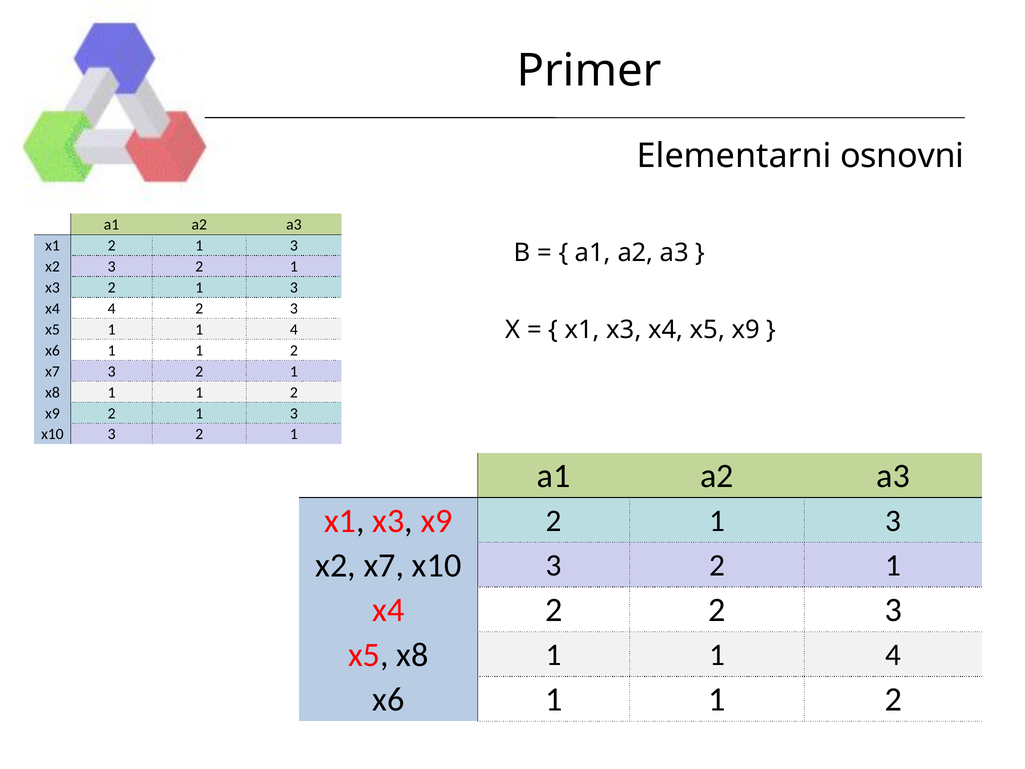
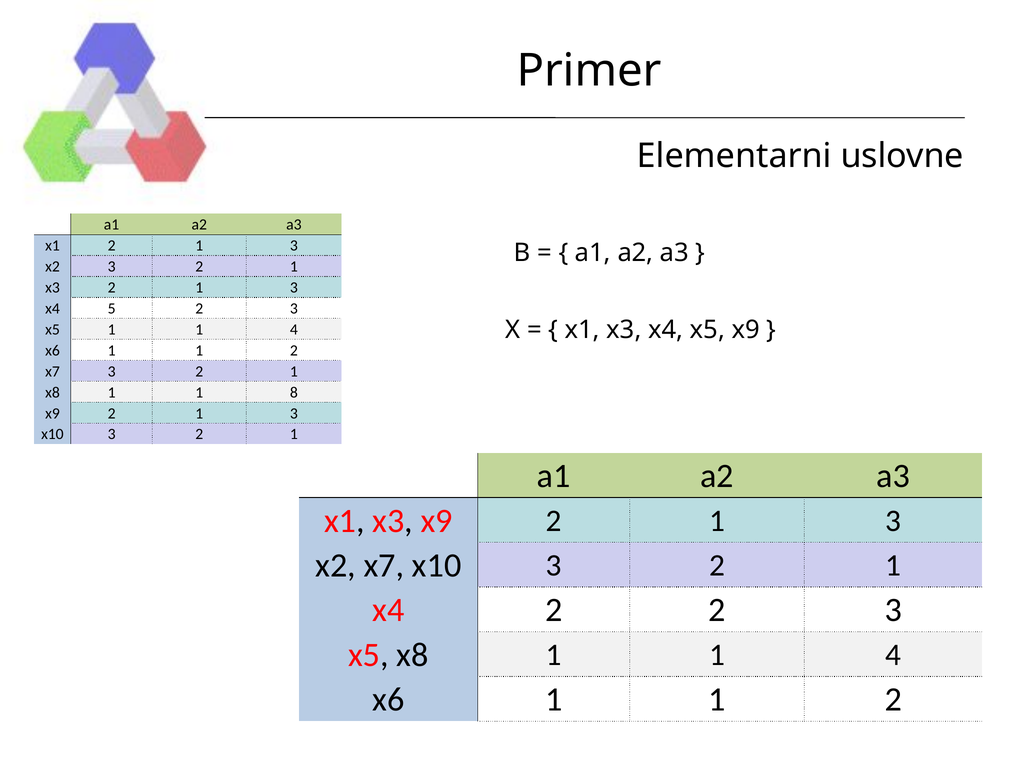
osnovni: osnovni -> uslovne
x4 4: 4 -> 5
x8 1 1 2: 2 -> 8
